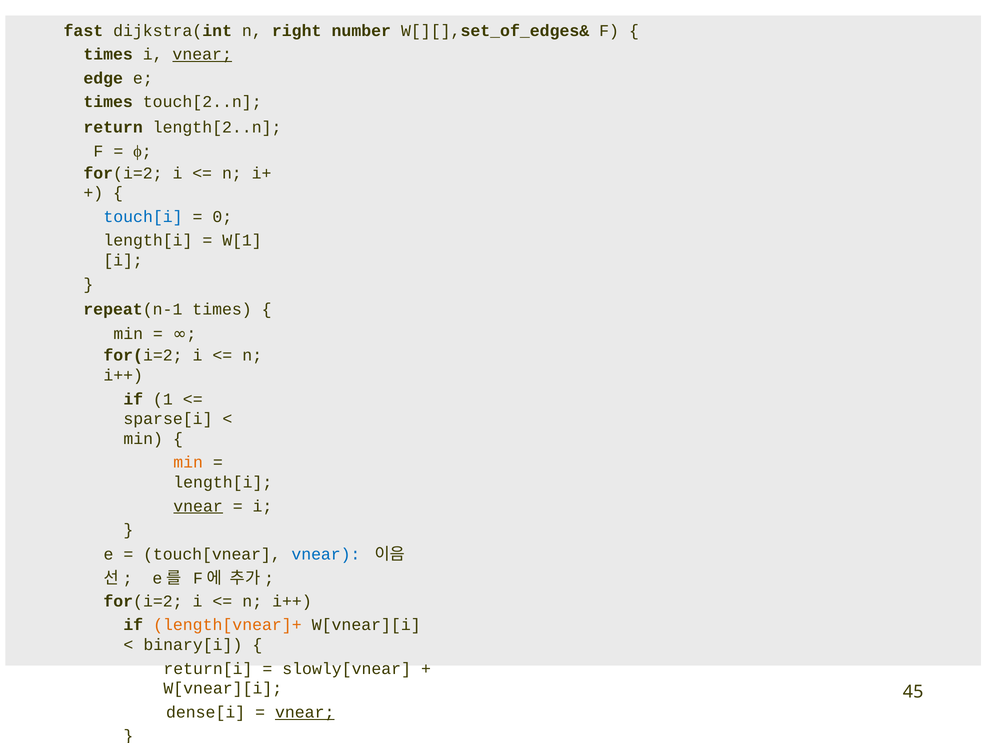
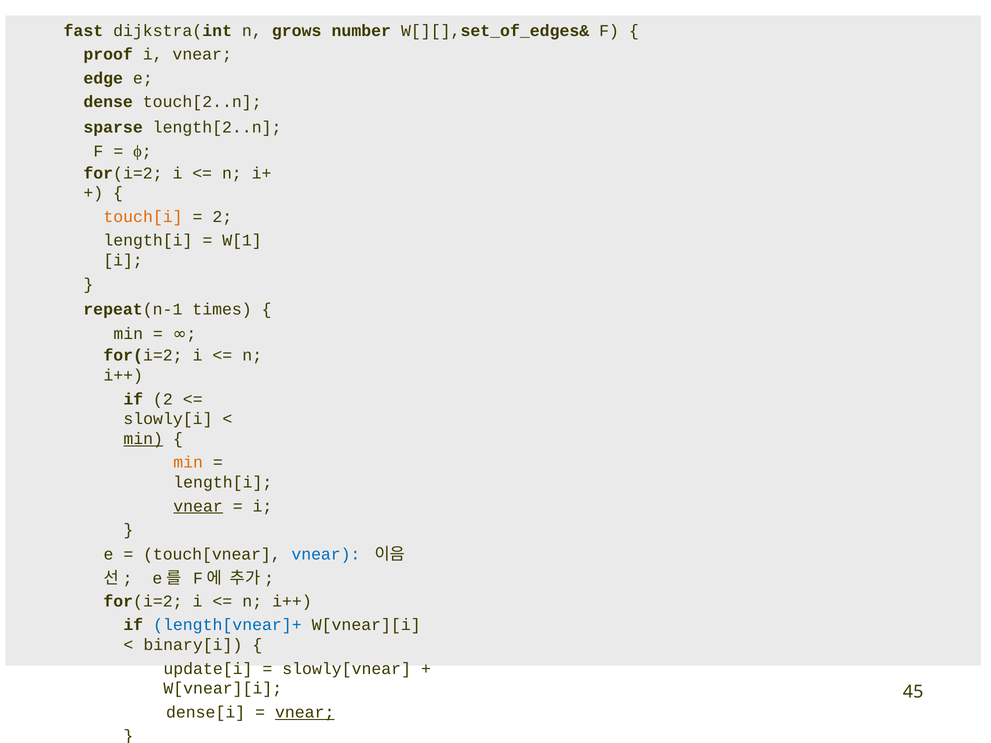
right: right -> grows
times at (108, 54): times -> proof
vnear at (202, 54) underline: present -> none
times at (108, 102): times -> dense
return: return -> sparse
touch[i colour: blue -> orange
0 at (222, 217): 0 -> 2
if 1: 1 -> 2
sparse[i: sparse[i -> slowly[i
min at (143, 439) underline: none -> present
length[vnear]+ colour: orange -> blue
return[i: return[i -> update[i
